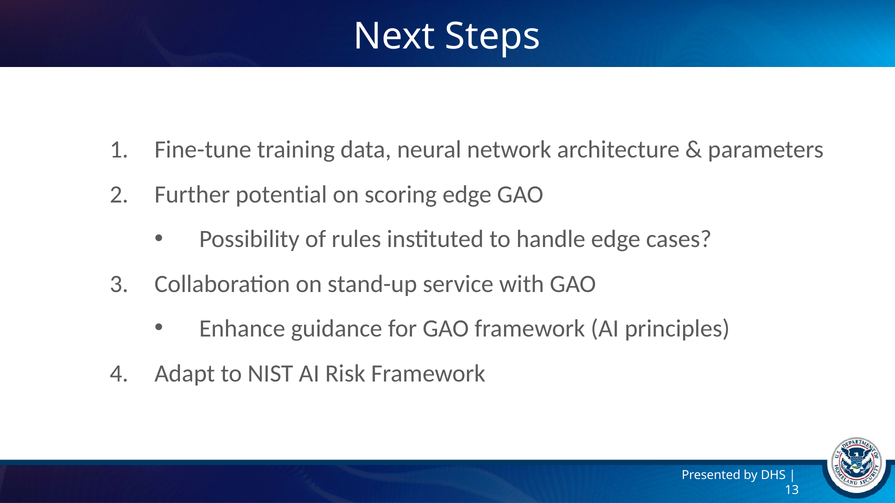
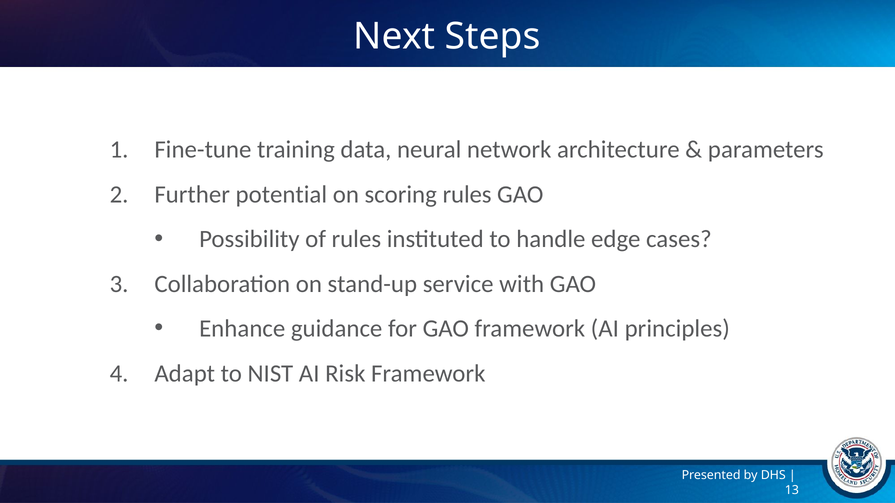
scoring edge: edge -> rules
